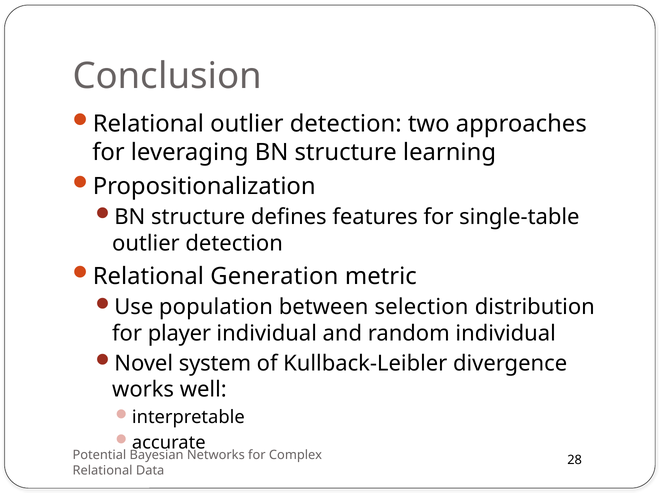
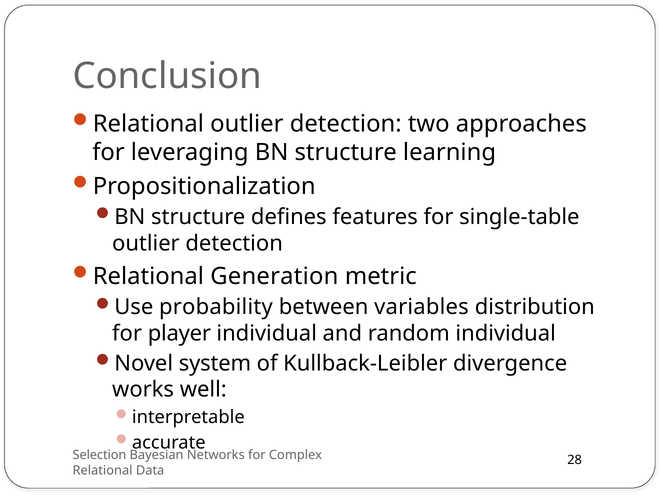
population: population -> probability
selection: selection -> variables
Potential: Potential -> Selection
